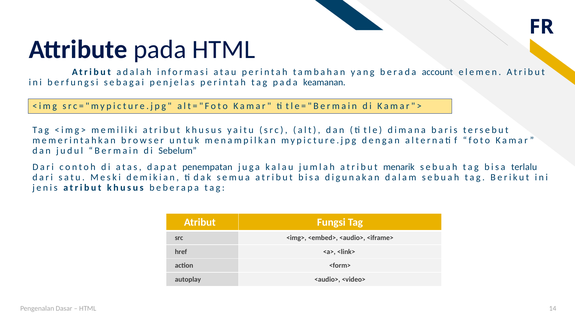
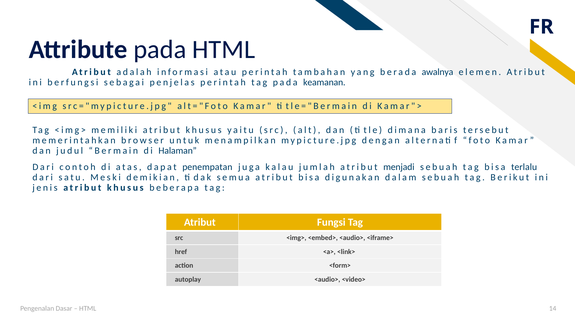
account: account -> awalnya
Sebelum: Sebelum -> Halaman
menarik: menarik -> menjadi
